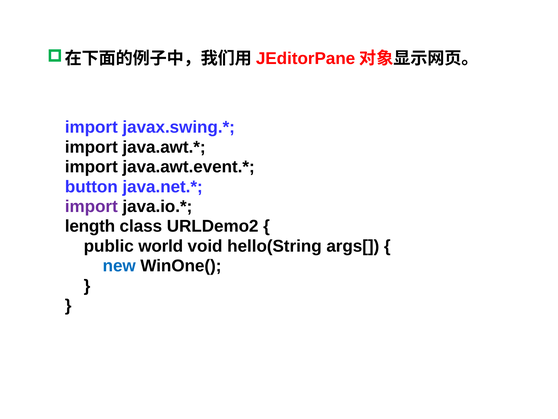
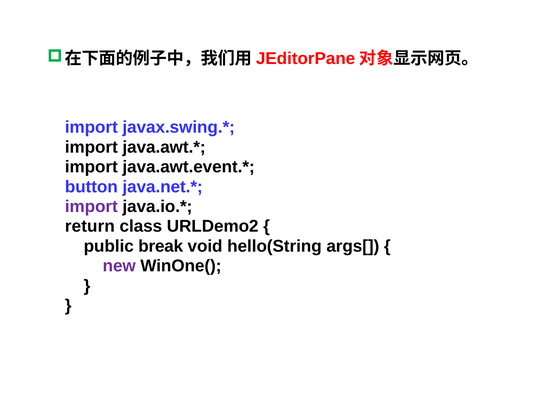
length: length -> return
world: world -> break
new colour: blue -> purple
